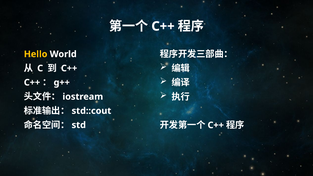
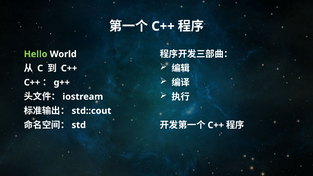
Hello colour: yellow -> light green
